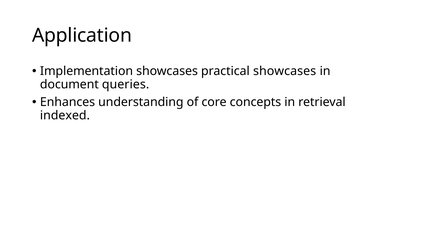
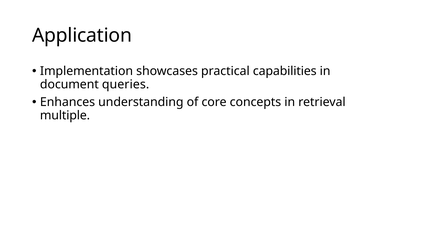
practical showcases: showcases -> capabilities
indexed: indexed -> multiple
